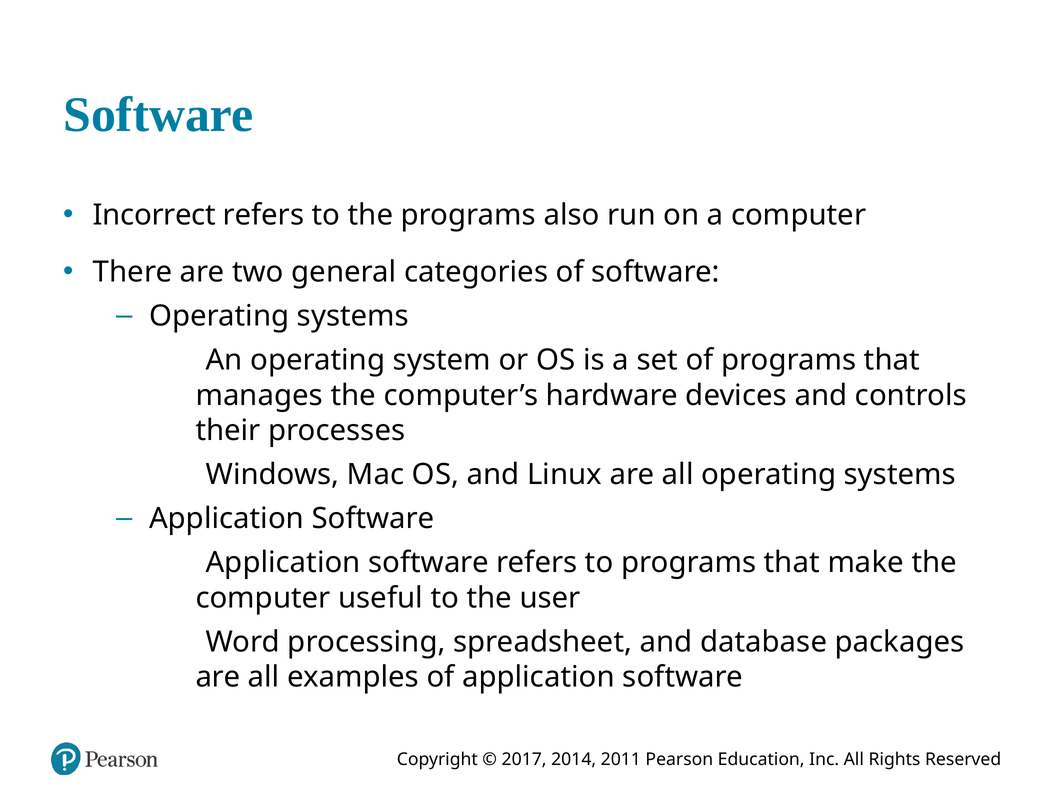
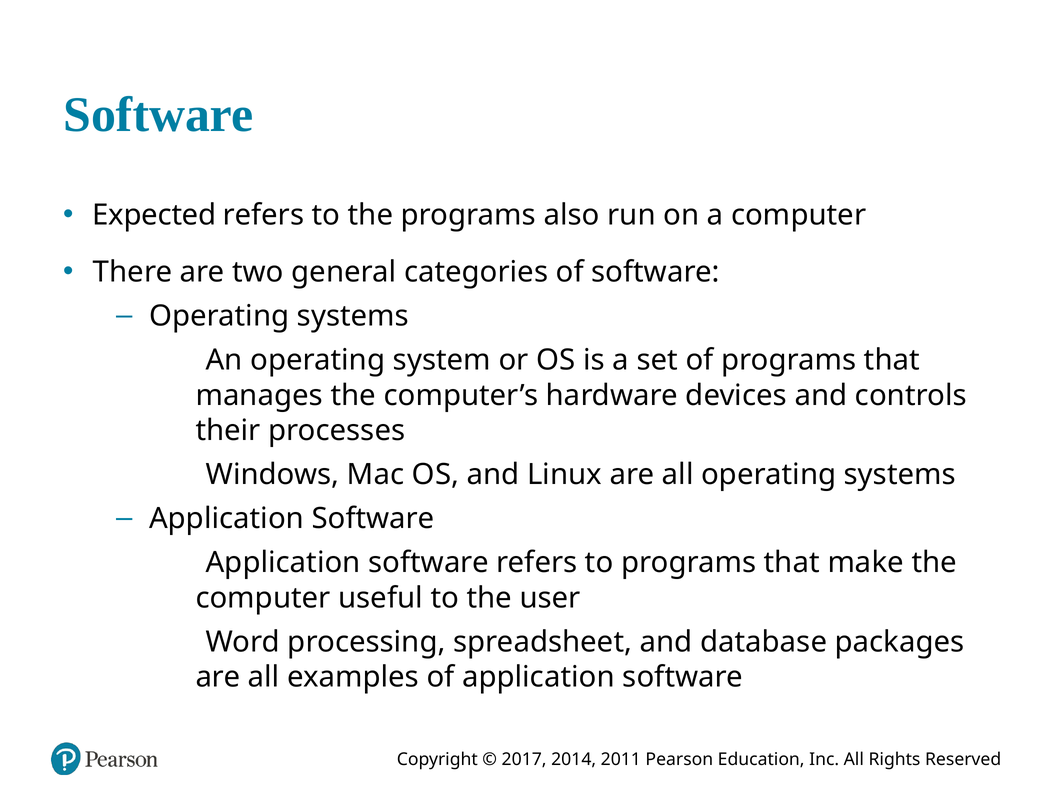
Incorrect: Incorrect -> Expected
